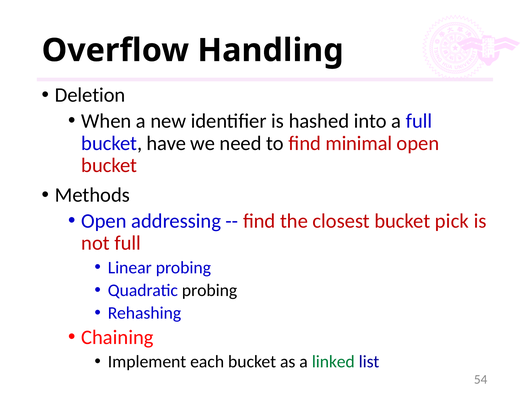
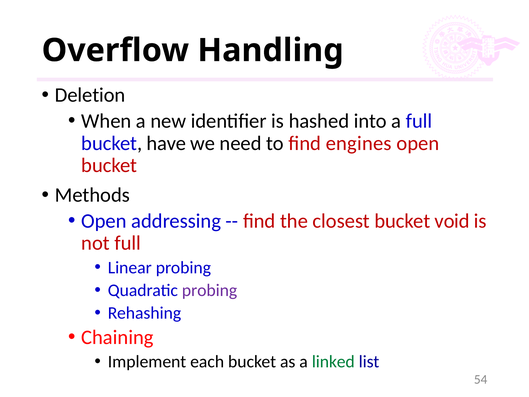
minimal: minimal -> engines
pick: pick -> void
probing at (210, 290) colour: black -> purple
